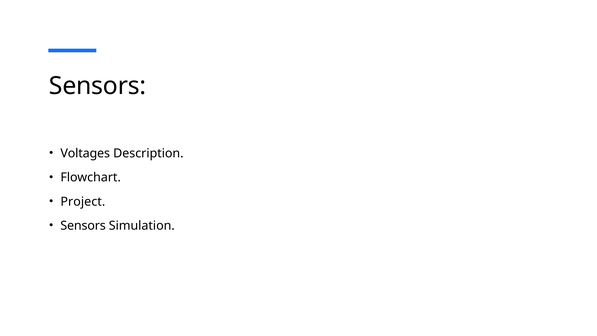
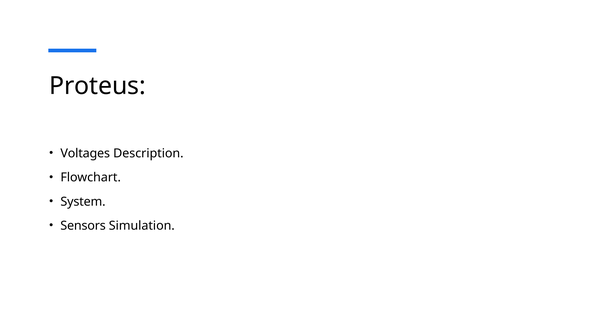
Sensors at (98, 86): Sensors -> Proteus
Project: Project -> System
